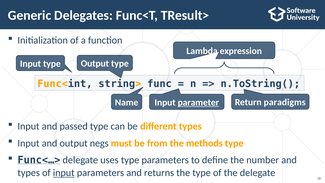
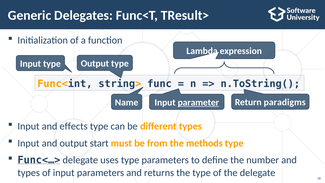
passed: passed -> effects
negs: negs -> start
input at (64, 173) underline: present -> none
